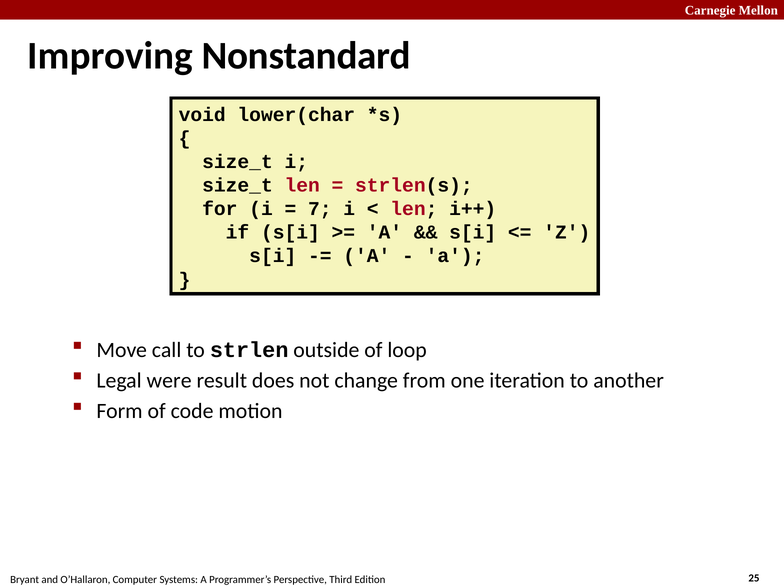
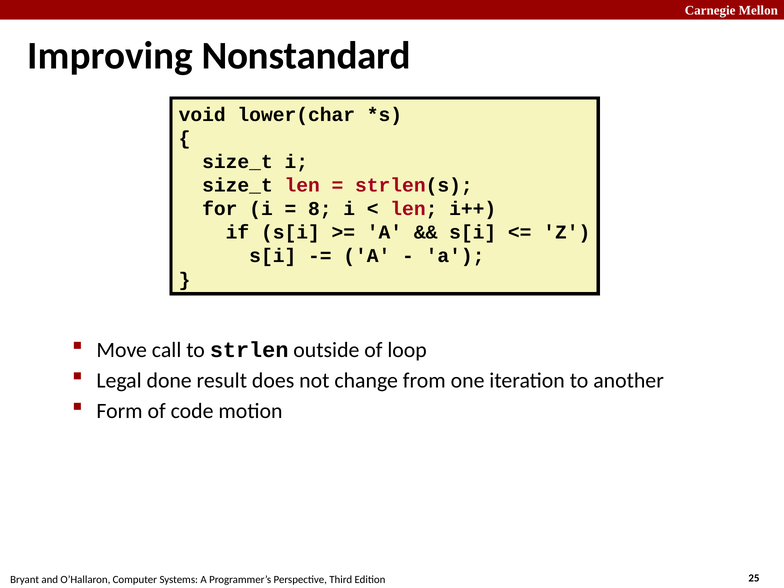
7: 7 -> 8
were: were -> done
